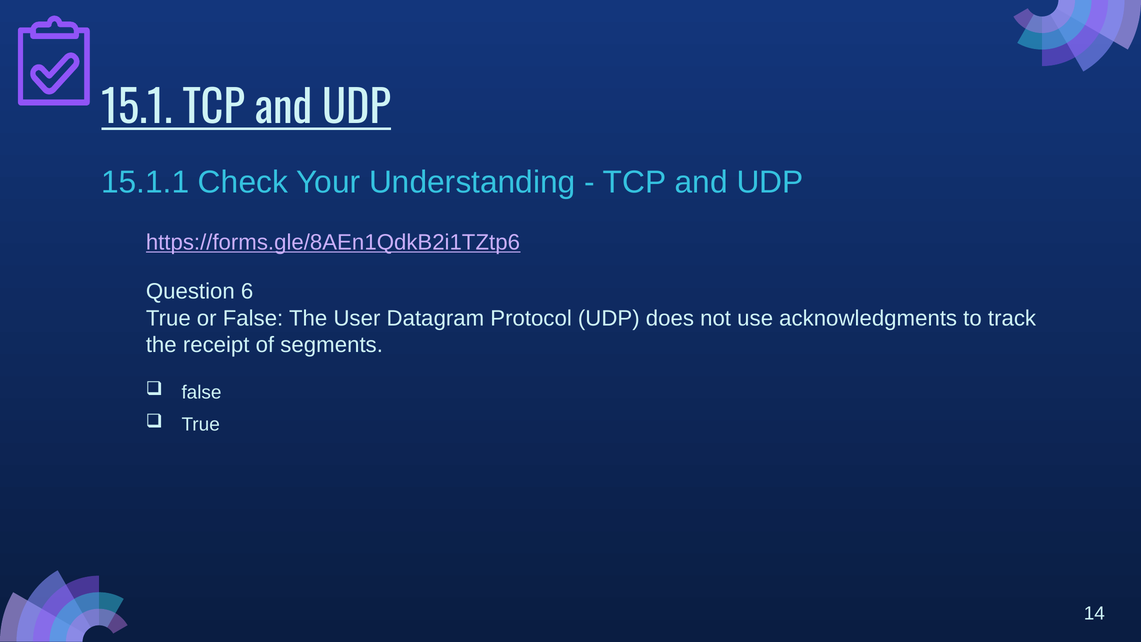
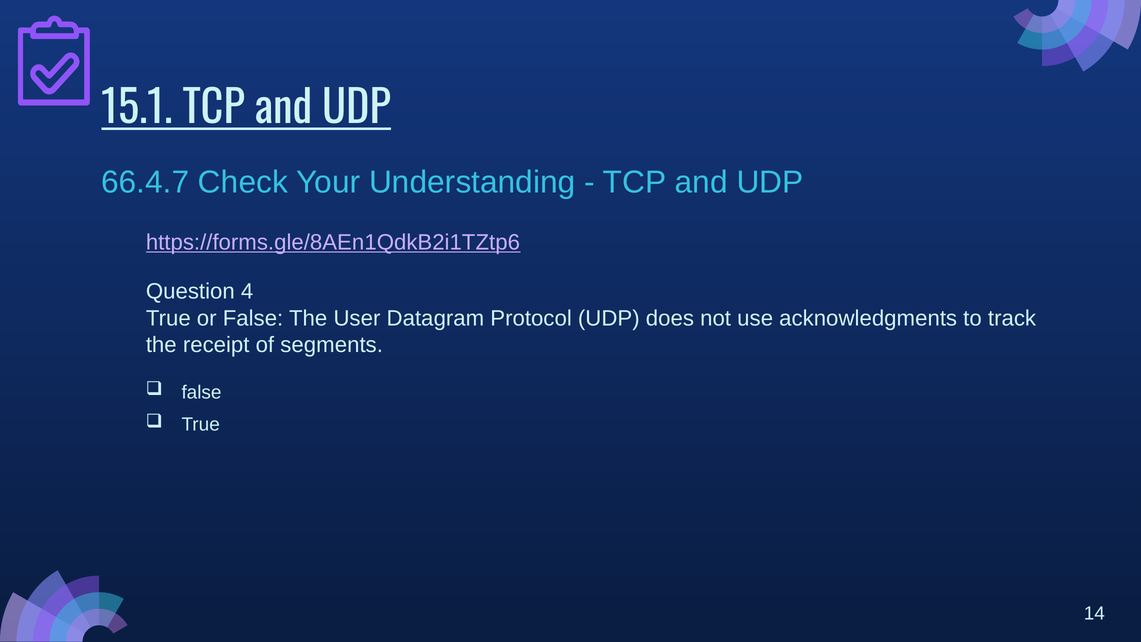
15.1.1: 15.1.1 -> 66.4.7
6: 6 -> 4
